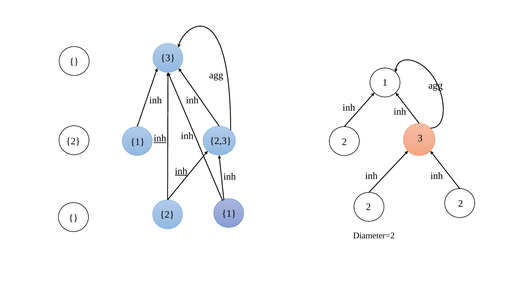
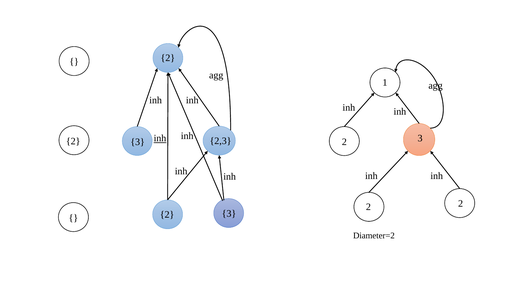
3 at (168, 58): 3 -> 2
1 at (138, 142): 1 -> 3
inh at (181, 171) underline: present -> none
1 at (229, 214): 1 -> 3
